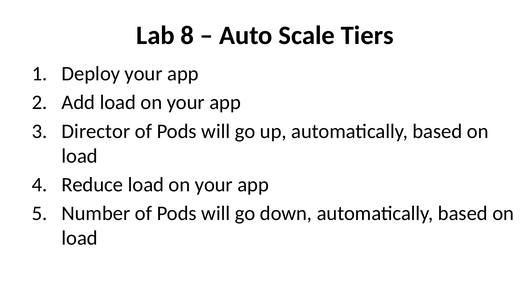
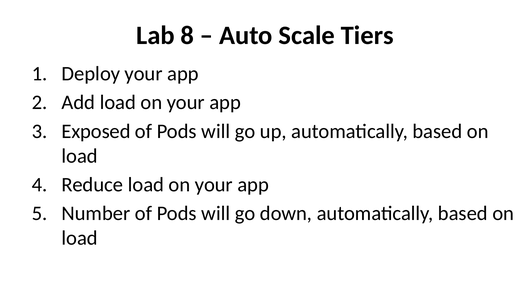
Director: Director -> Exposed
